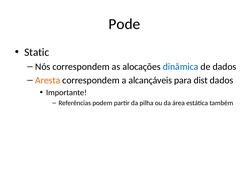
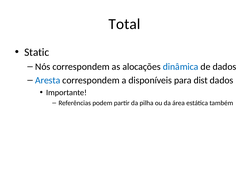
Pode: Pode -> Total
Aresta colour: orange -> blue
alcançáveis: alcançáveis -> disponíveis
